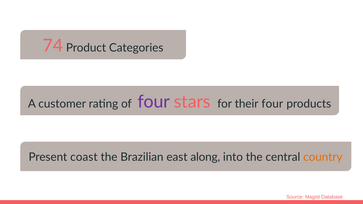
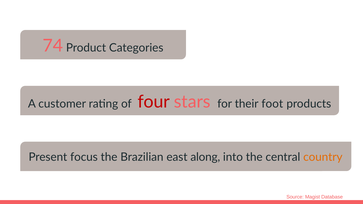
four at (154, 102) colour: purple -> red
their four: four -> foot
coast: coast -> focus
